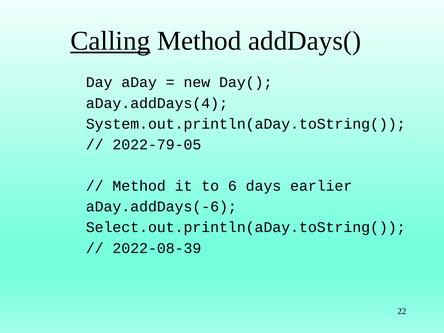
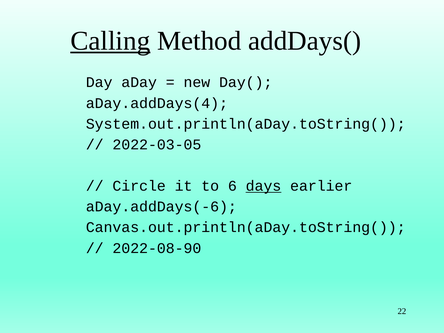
2022-79-05: 2022-79-05 -> 2022-03-05
Method at (139, 186): Method -> Circle
days underline: none -> present
Select.out.println(aDay.toString(: Select.out.println(aDay.toString( -> Canvas.out.println(aDay.toString(
2022-08-39: 2022-08-39 -> 2022-08-90
